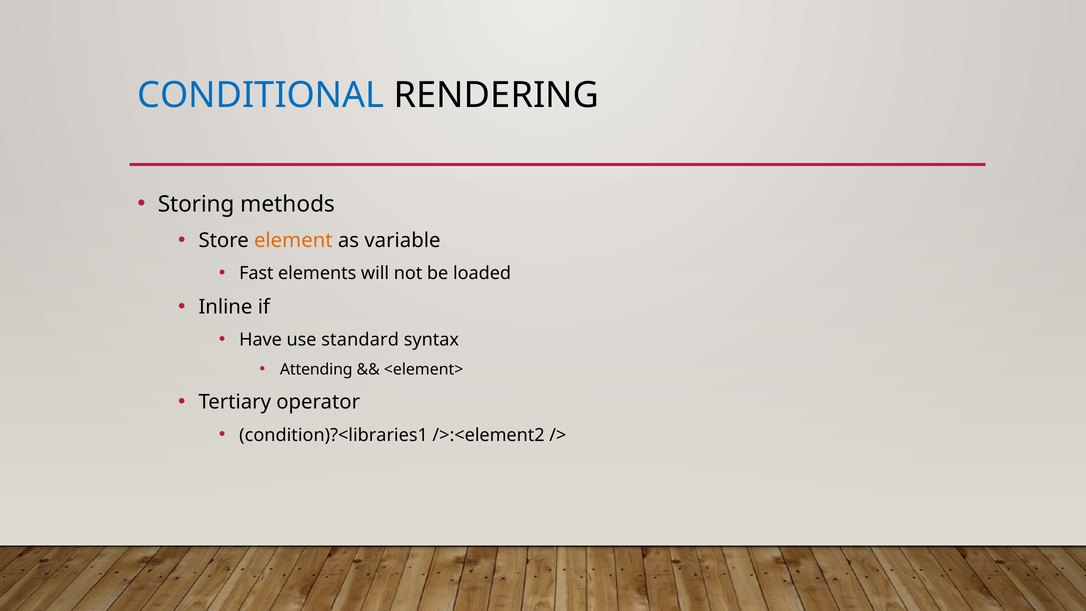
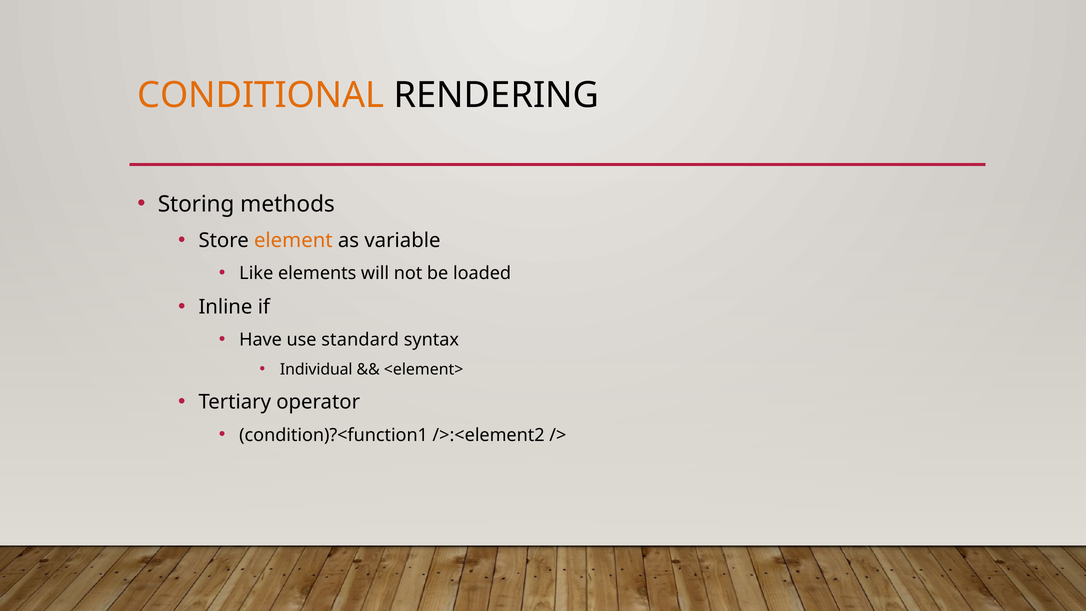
CONDITIONAL colour: blue -> orange
Fast: Fast -> Like
Attending: Attending -> Individual
condition)?<libraries1: condition)?<libraries1 -> condition)?<function1
